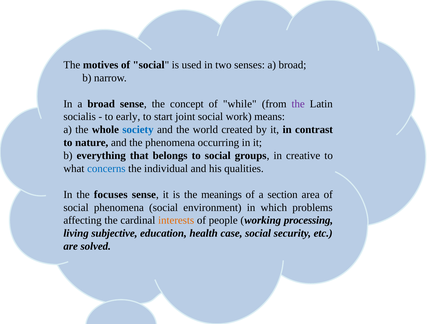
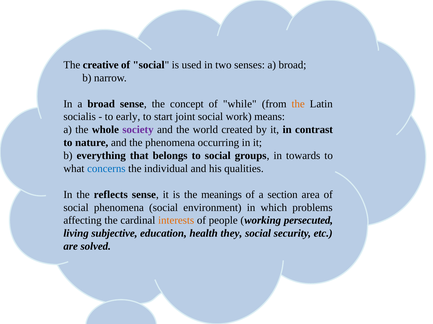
motives: motives -> creative
the at (298, 104) colour: purple -> orange
society colour: blue -> purple
creative: creative -> towards
focuses: focuses -> reflects
processing: processing -> persecuted
case: case -> they
